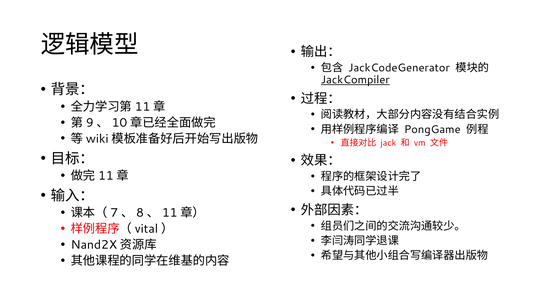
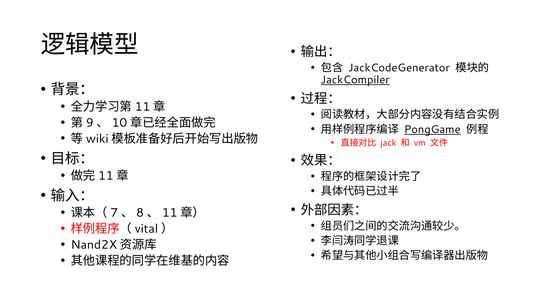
PongGame underline: none -> present
